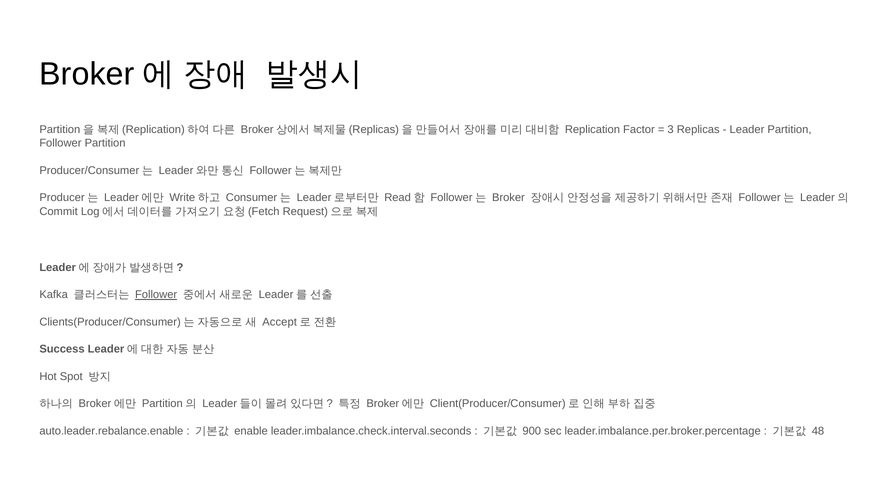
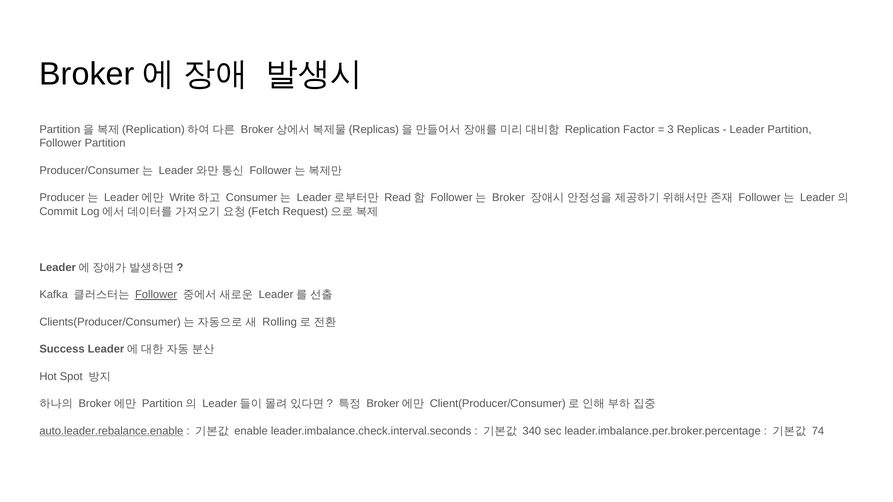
Accept: Accept -> Rolling
auto.leader.rebalance.enable underline: none -> present
900: 900 -> 340
48: 48 -> 74
